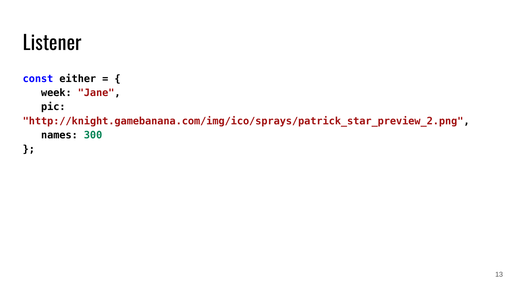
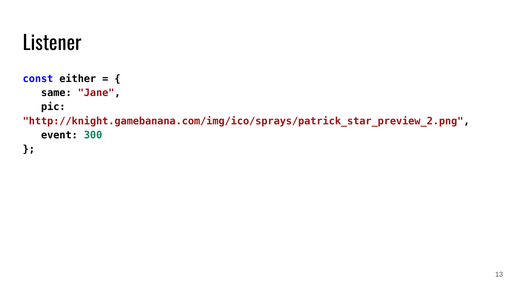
week: week -> same
names: names -> event
